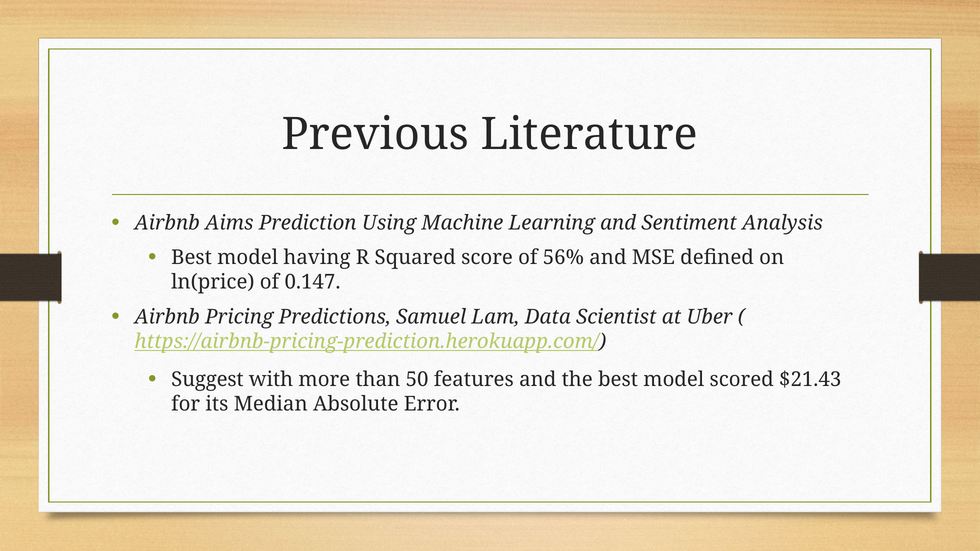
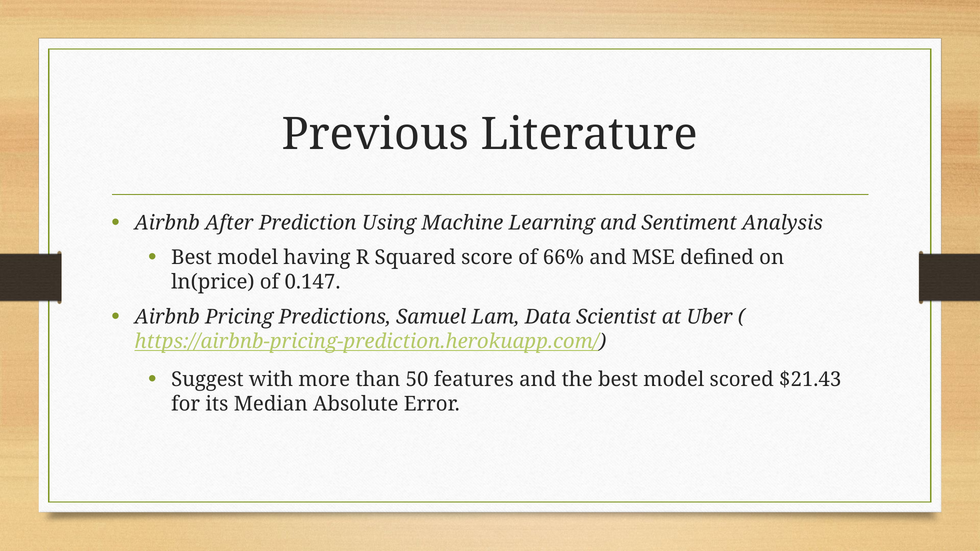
Aims: Aims -> After
56%: 56% -> 66%
